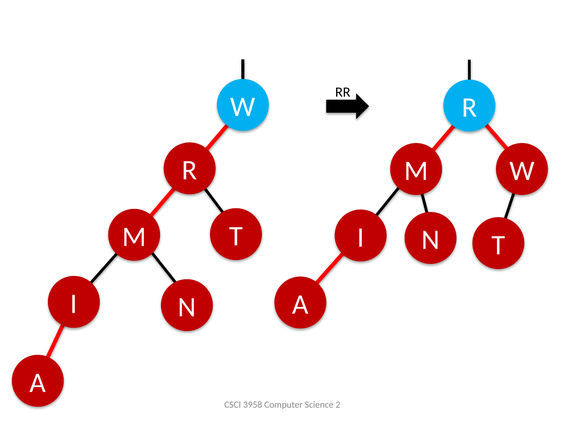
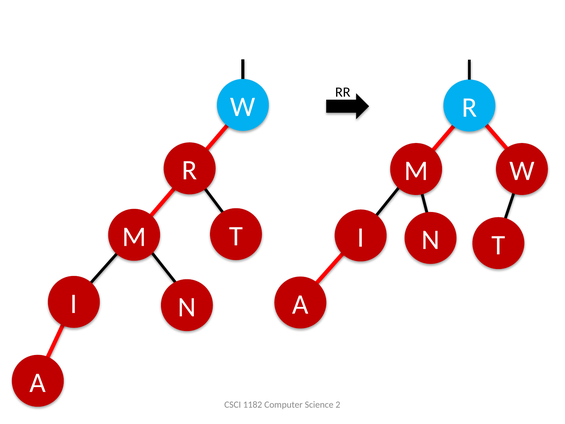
3958: 3958 -> 1182
